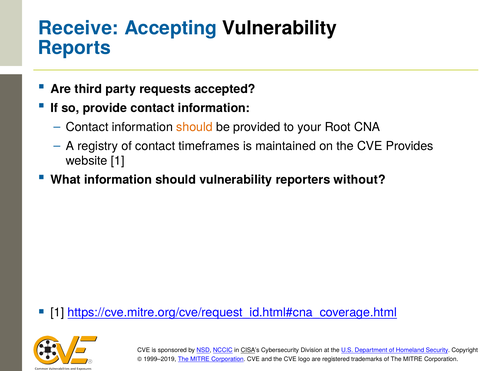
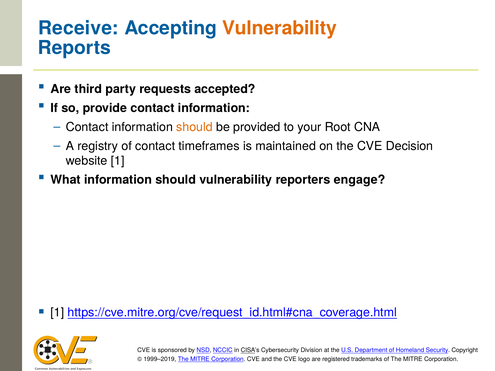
Vulnerability at (280, 28) colour: black -> orange
Provides: Provides -> Decision
without: without -> engage
